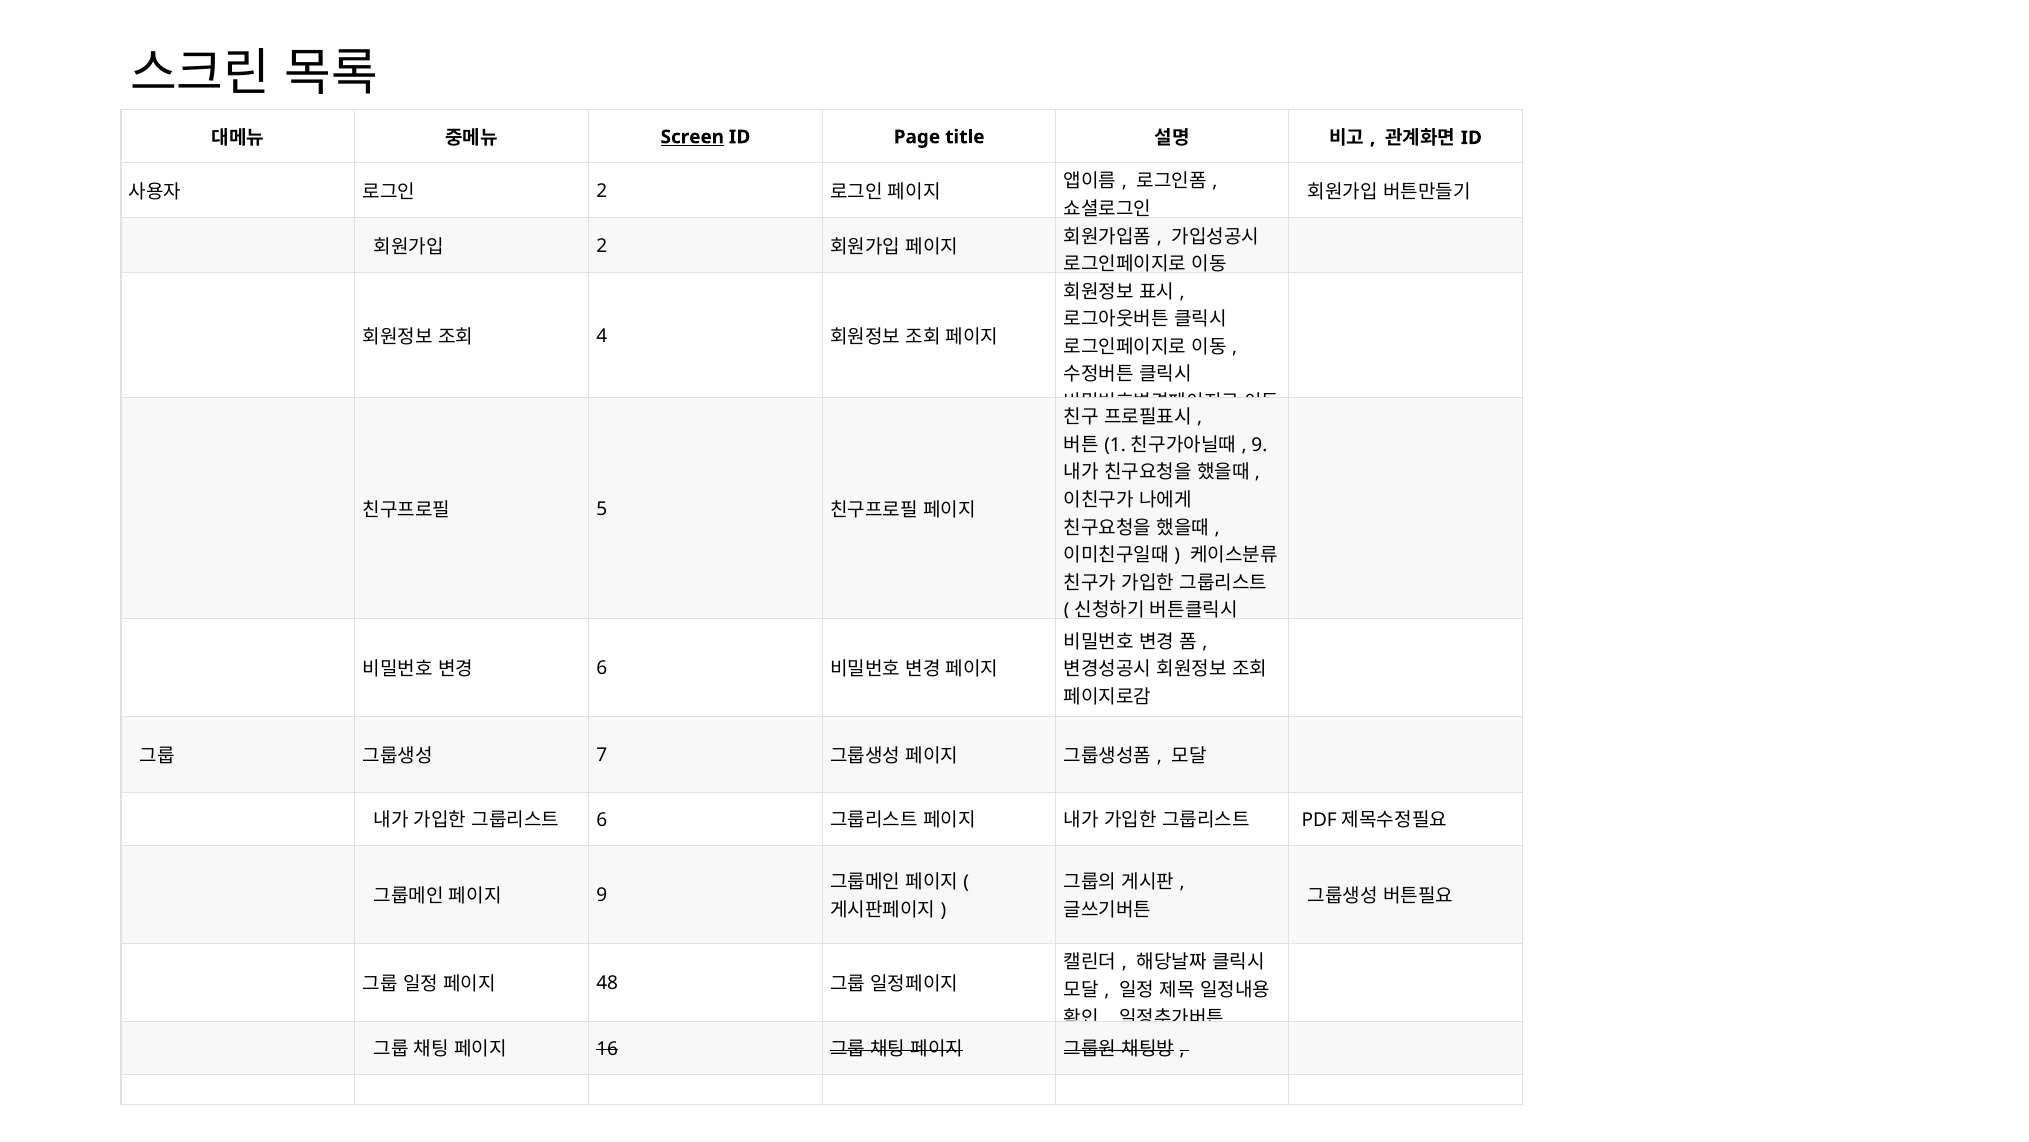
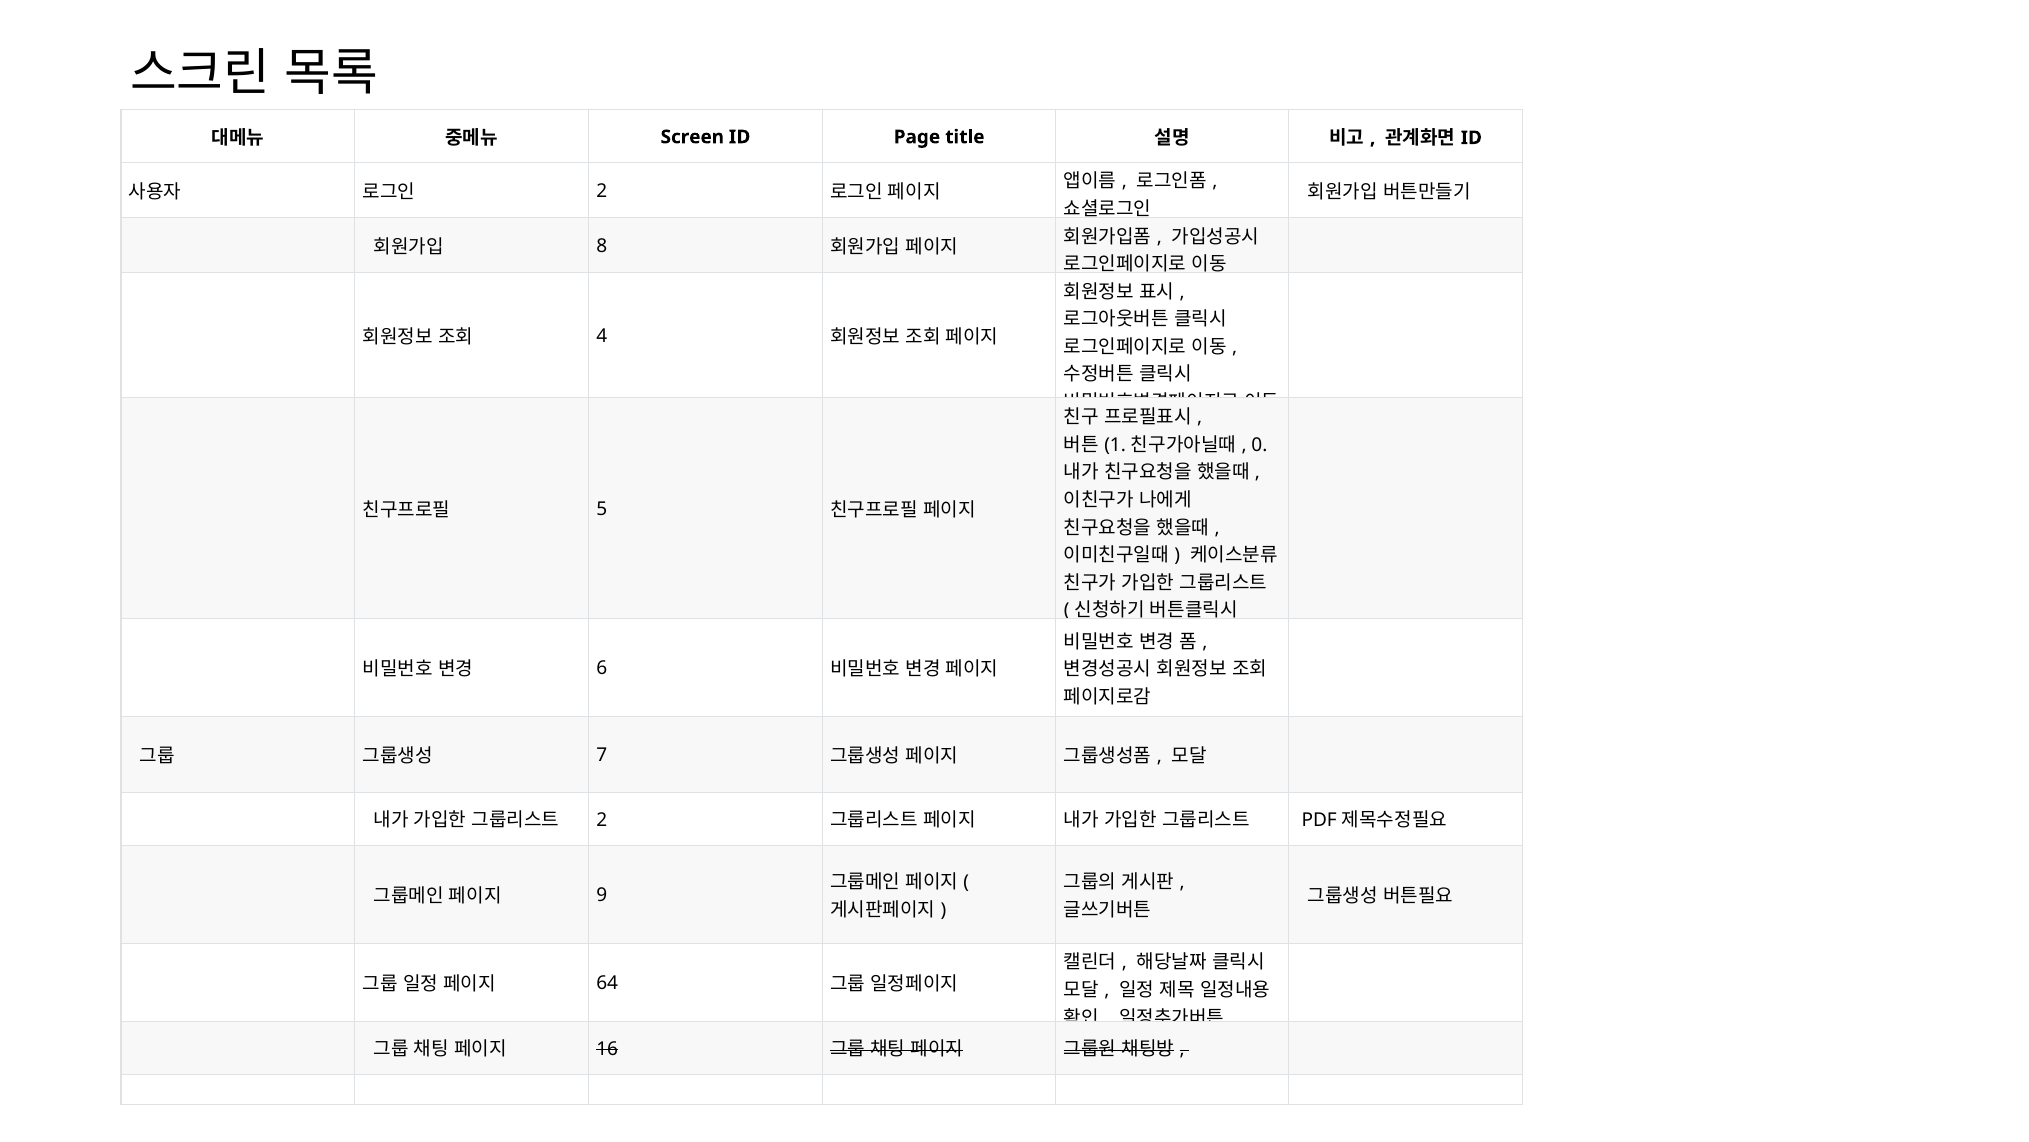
Screen underline: present -> none
2 at (602, 246): 2 -> 8
9 at (1259, 445): 9 -> 0
6 at (602, 819): 6 -> 2
48: 48 -> 64
